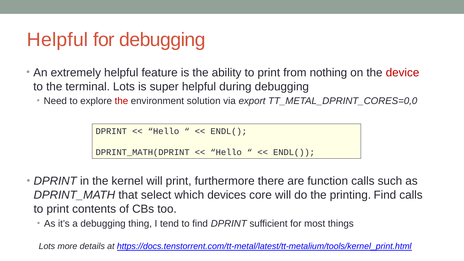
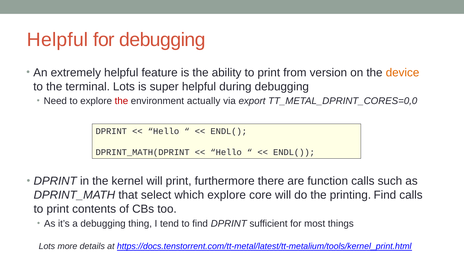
nothing: nothing -> version
device colour: red -> orange
solution: solution -> actually
which devices: devices -> explore
